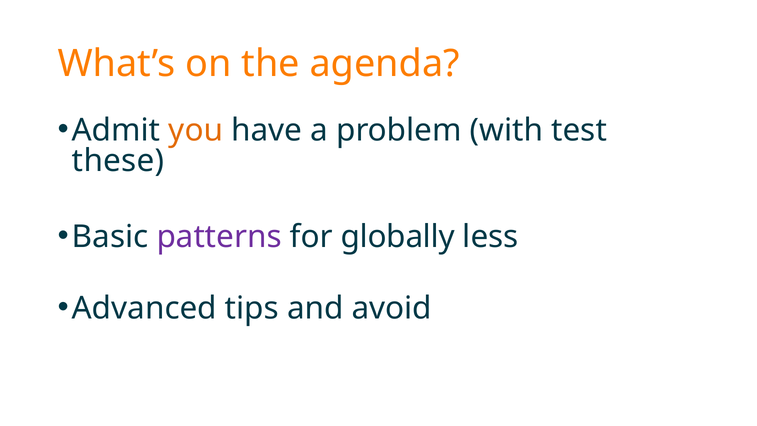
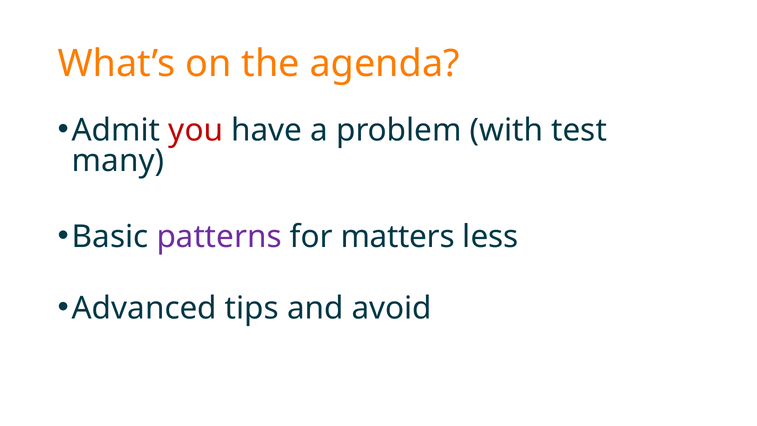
you colour: orange -> red
these: these -> many
globally: globally -> matters
